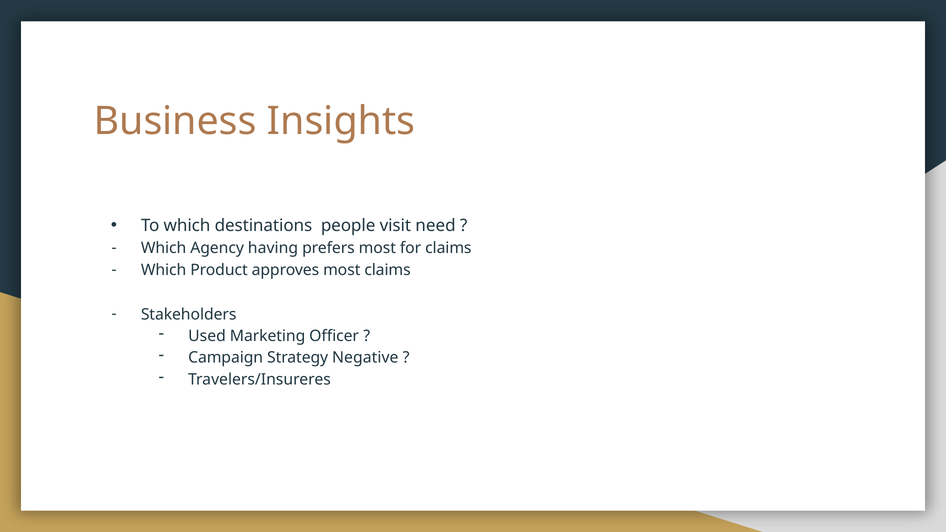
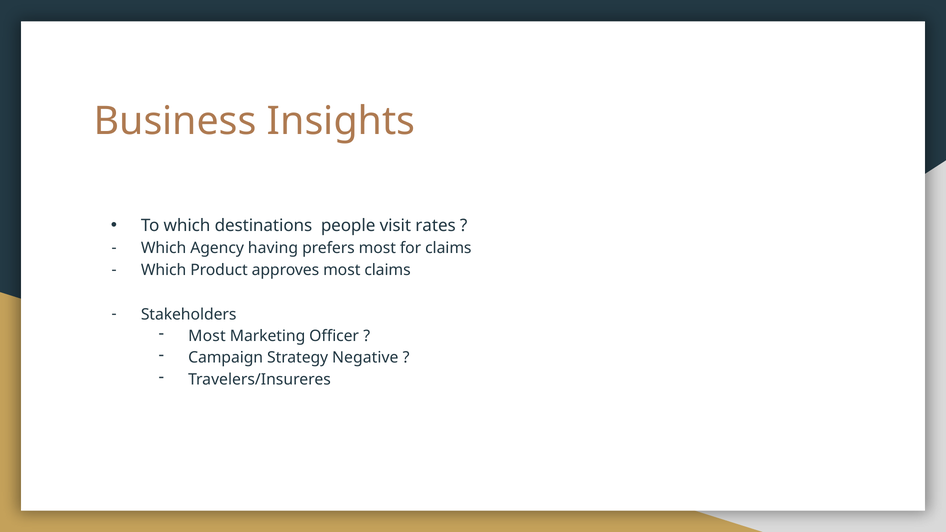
need: need -> rates
Used at (207, 336): Used -> Most
